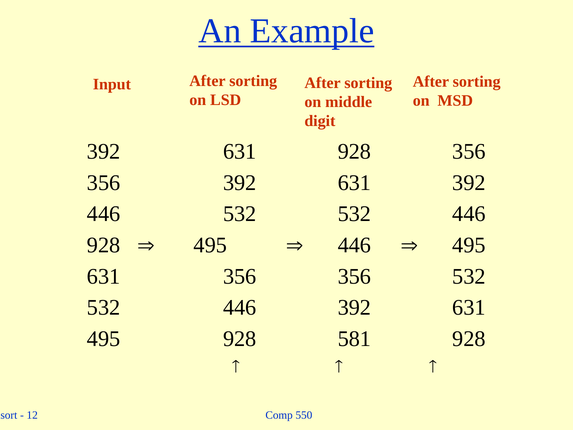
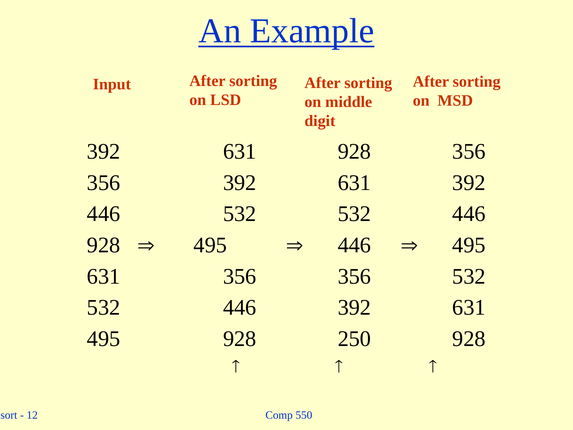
581: 581 -> 250
